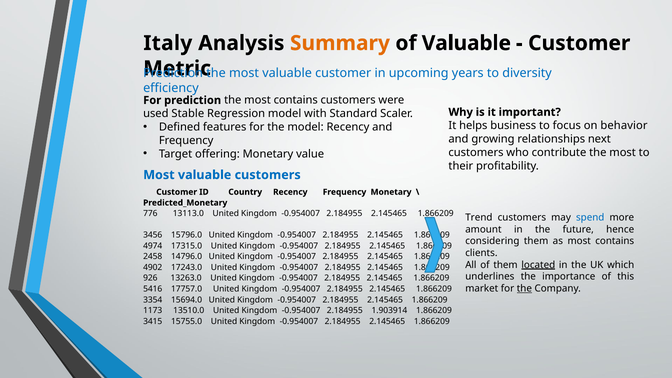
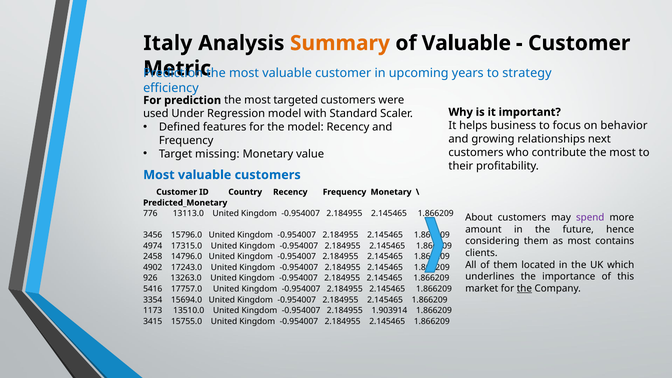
diversity: diversity -> strategy
the most contains: contains -> targeted
Stable: Stable -> Under
offering: offering -> missing
Trend: Trend -> About
spend colour: blue -> purple
located underline: present -> none
